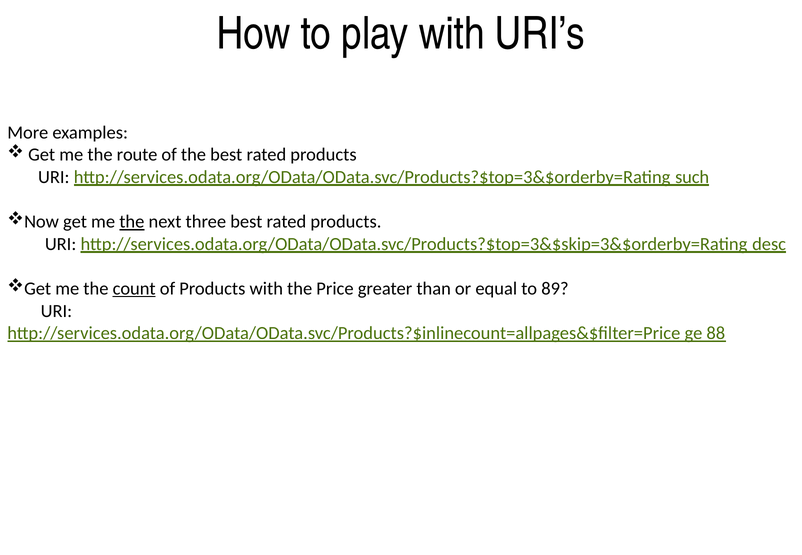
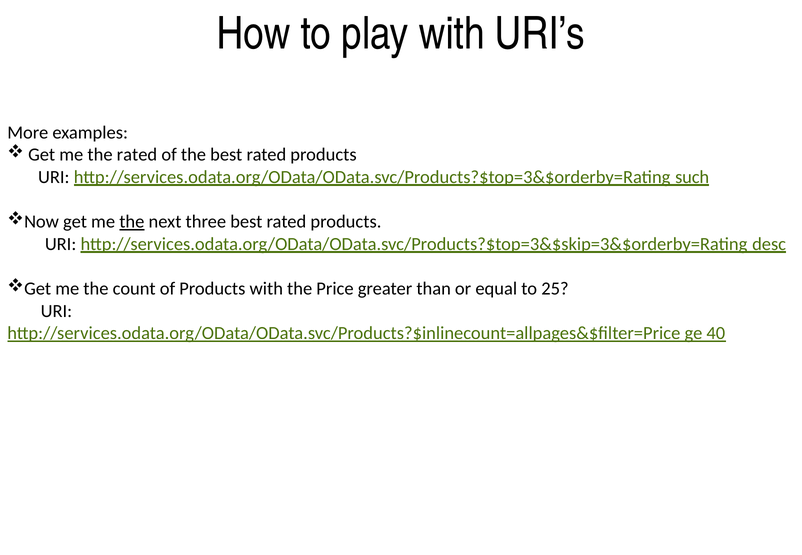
the route: route -> rated
count underline: present -> none
89: 89 -> 25
88: 88 -> 40
